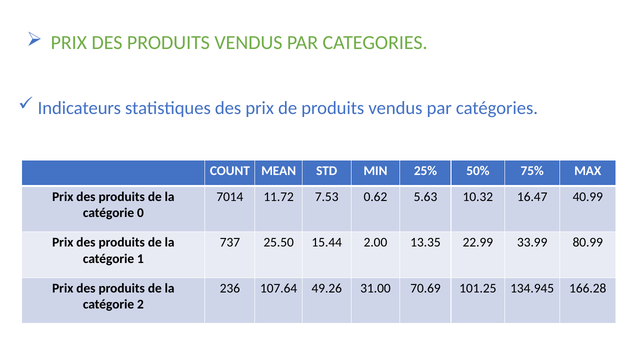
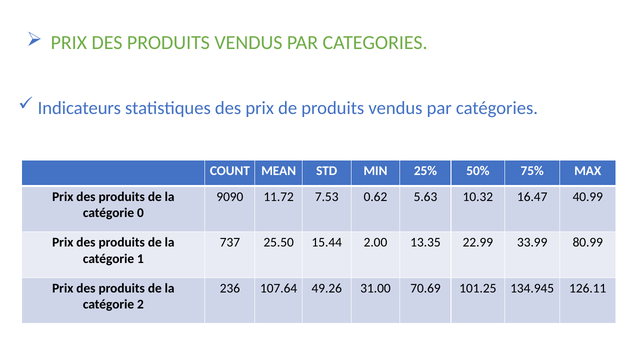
7014: 7014 -> 9090
166.28: 166.28 -> 126.11
